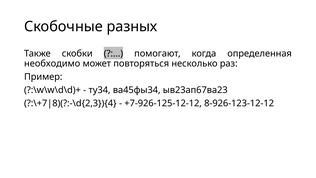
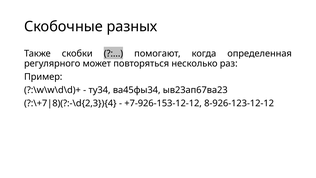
необходимо: необходимо -> регулярного
+7-926-125-12-12: +7-926-125-12-12 -> +7-926-153-12-12
